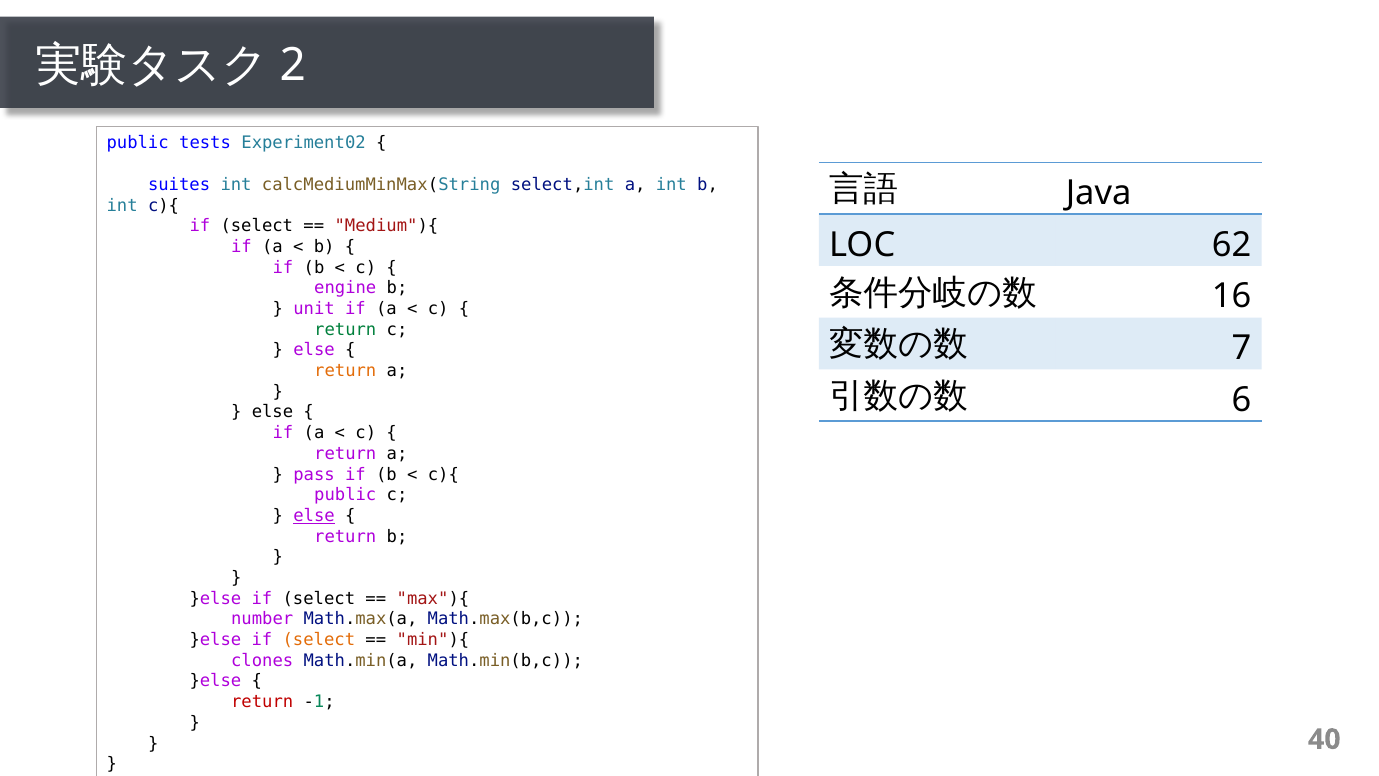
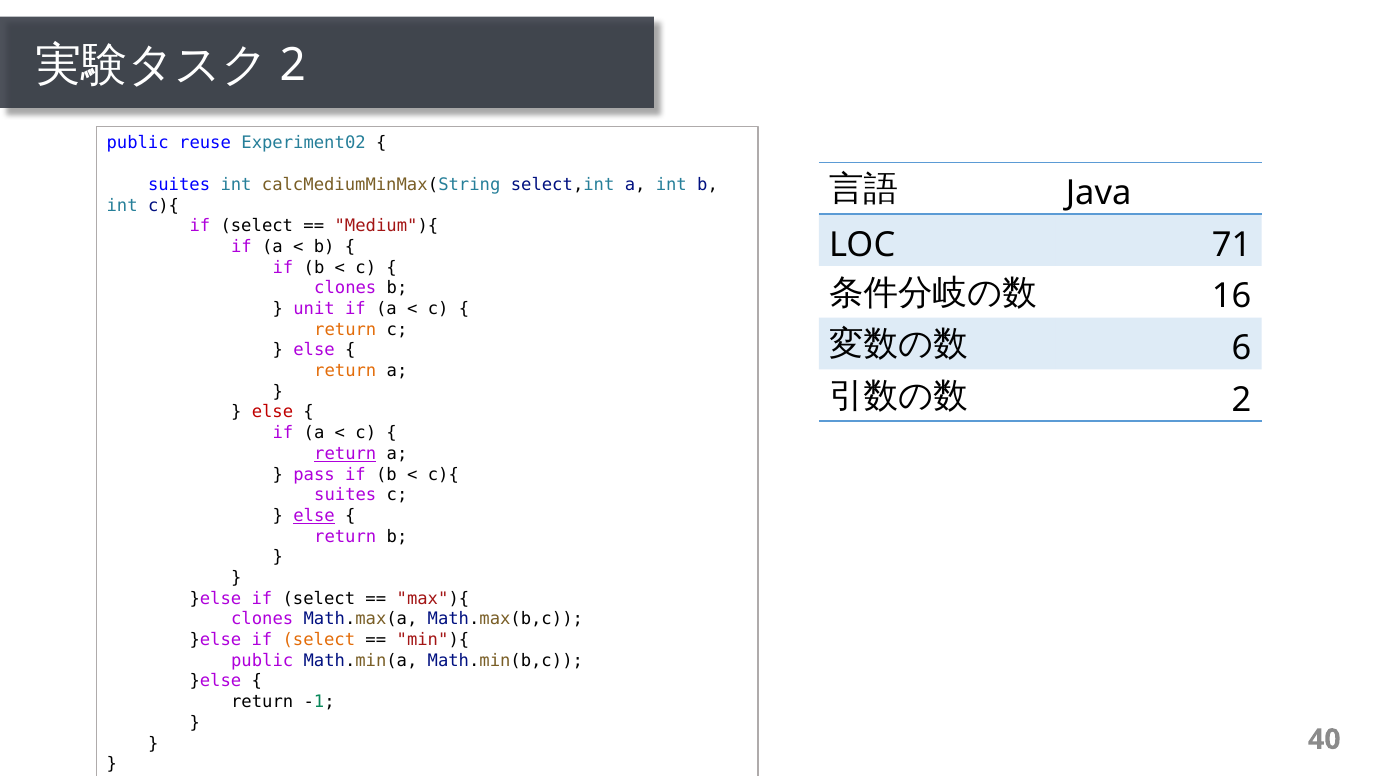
tests: tests -> reuse
62: 62 -> 71
engine at (345, 288): engine -> clones
return at (345, 329) colour: green -> orange
7: 7 -> 6
6 at (1241, 400): 6 -> 2
else at (272, 412) colour: black -> red
return at (345, 453) underline: none -> present
public at (345, 495): public -> suites
number at (262, 619): number -> clones
clones at (262, 660): clones -> public
return at (262, 702) colour: red -> black
